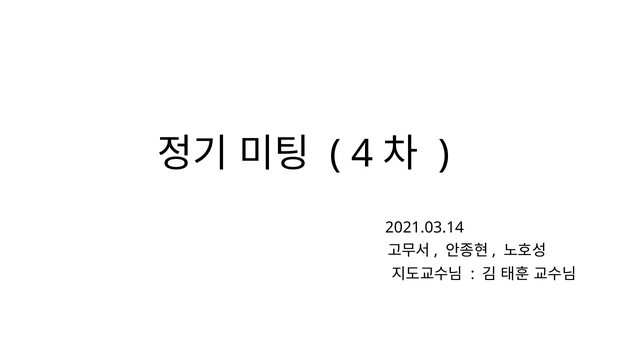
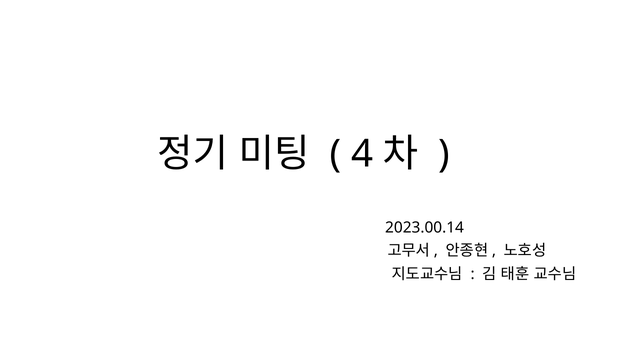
2021.03.14: 2021.03.14 -> 2023.00.14
